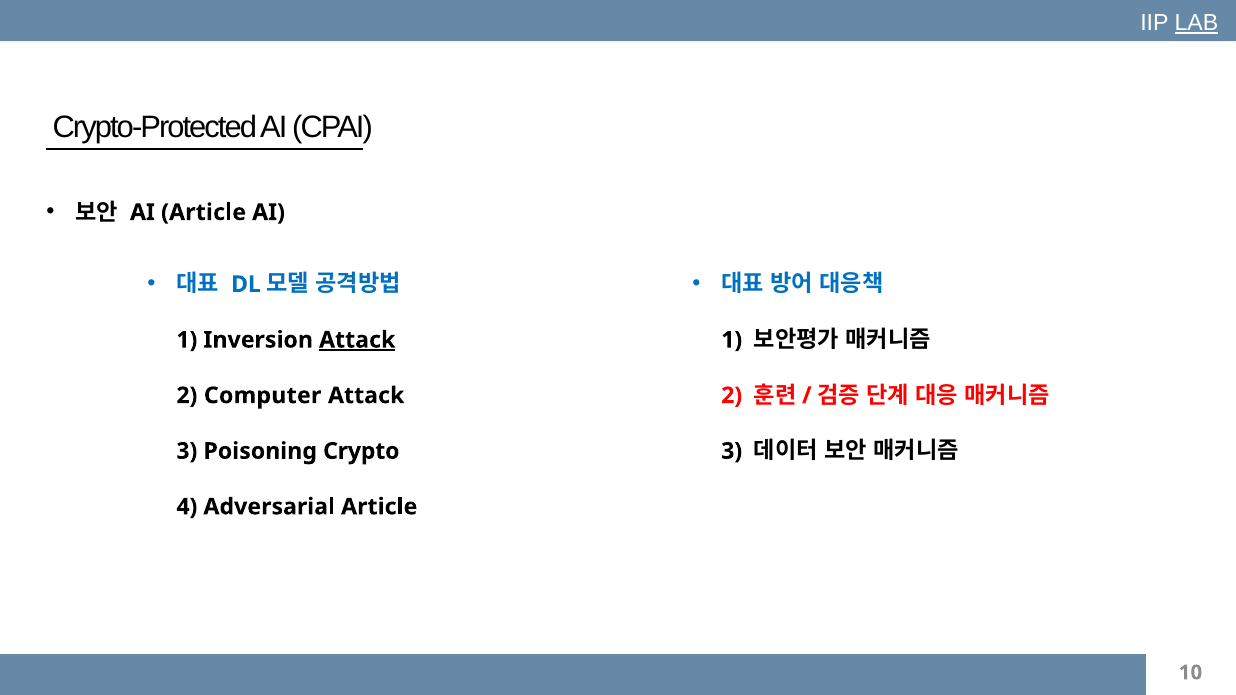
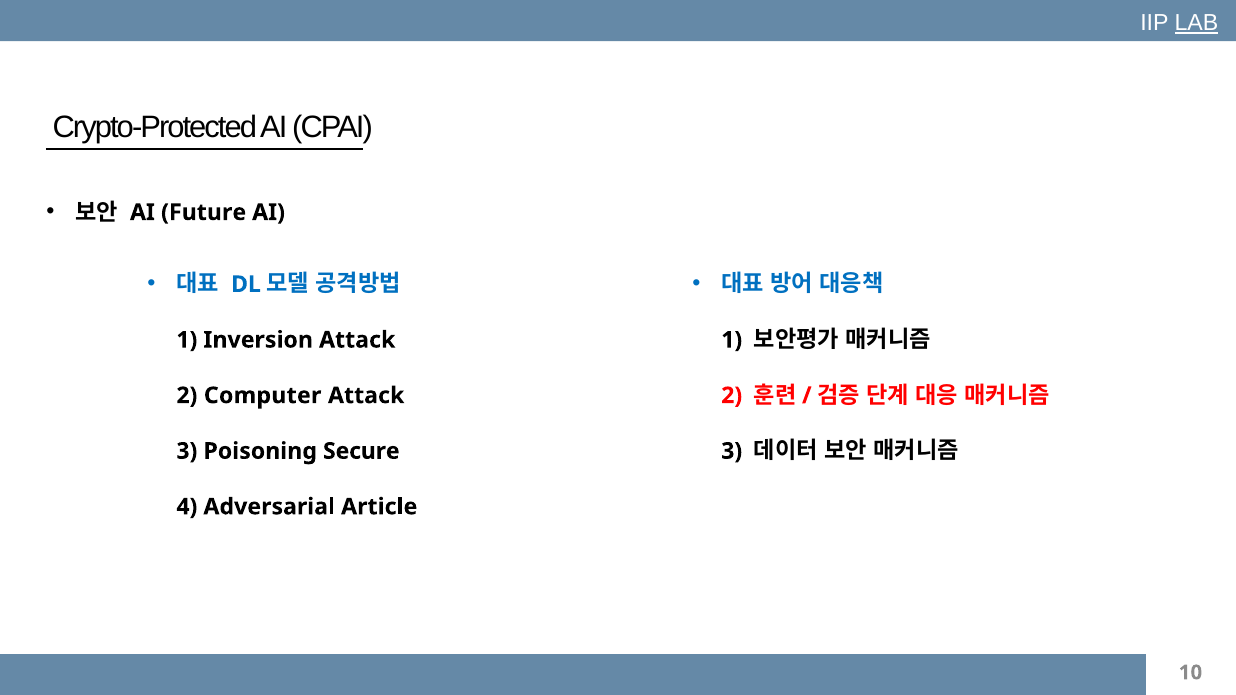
AI Article: Article -> Future
Attack at (357, 340) underline: present -> none
Crypto: Crypto -> Secure
